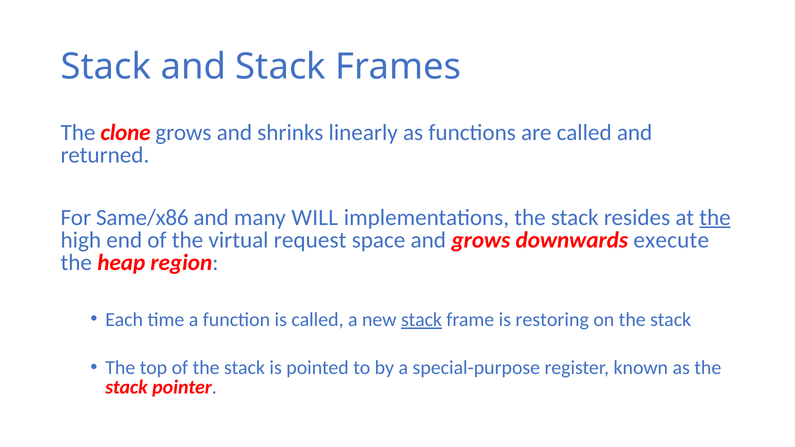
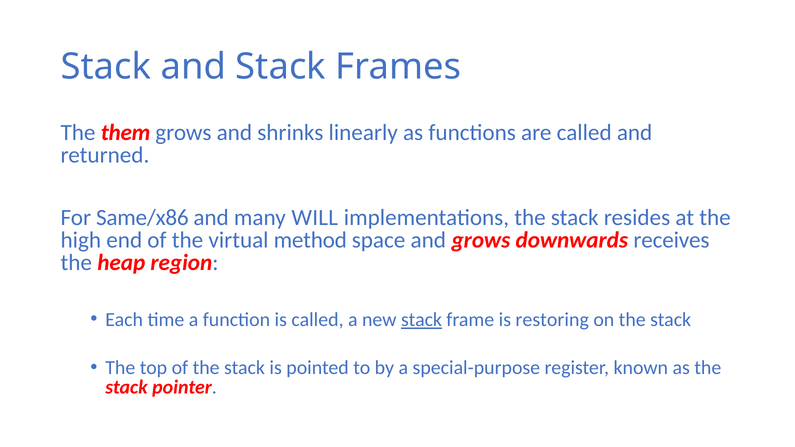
clone: clone -> them
the at (715, 217) underline: present -> none
request: request -> method
execute: execute -> receives
